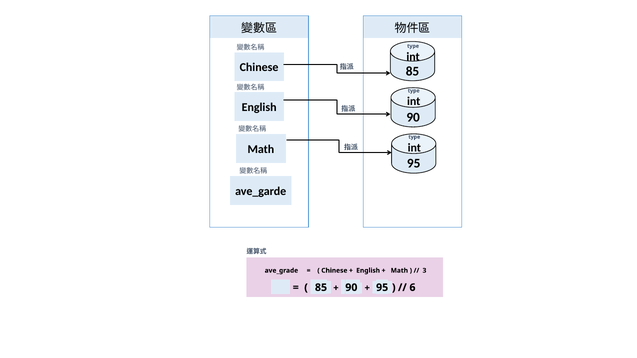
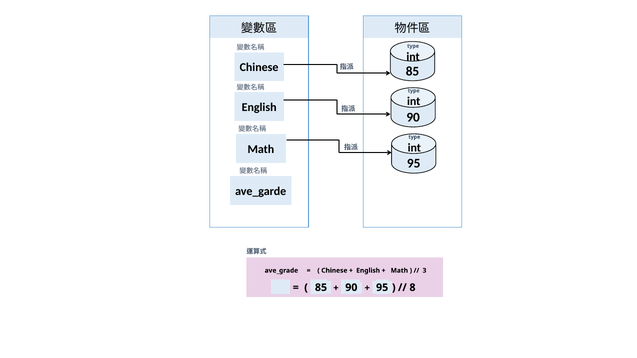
6: 6 -> 8
